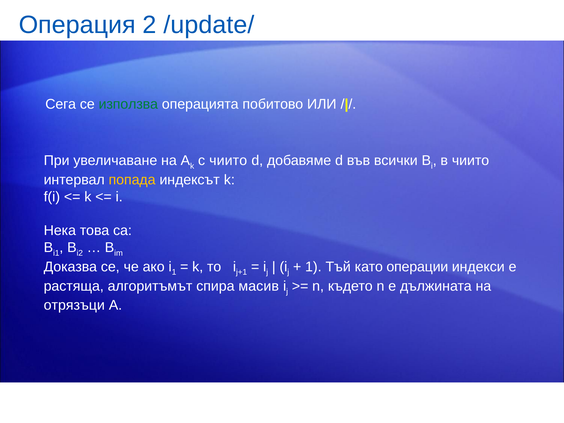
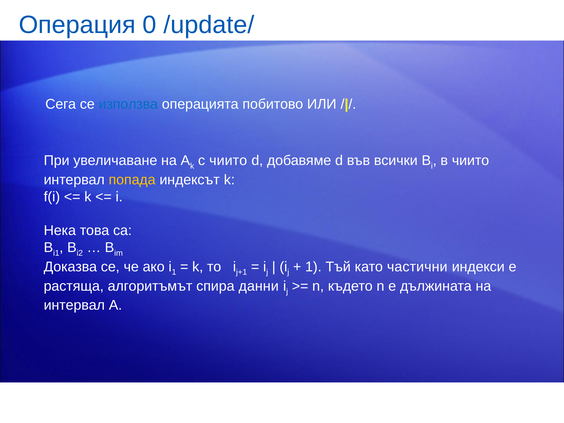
2: 2 -> 0
използва colour: green -> blue
операции: операции -> частични
масив: масив -> данни
отрязъци at (74, 305): отрязъци -> интервал
